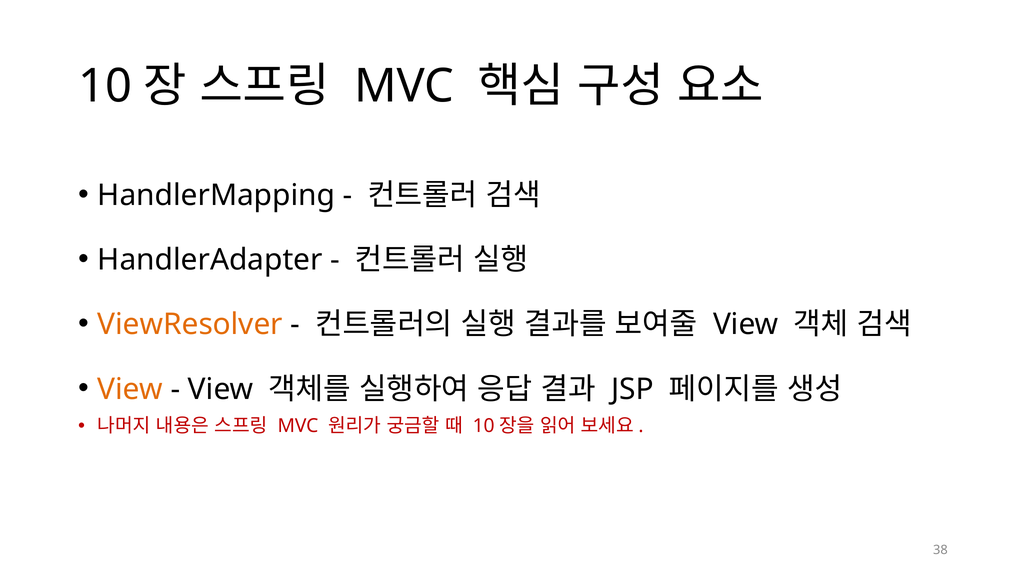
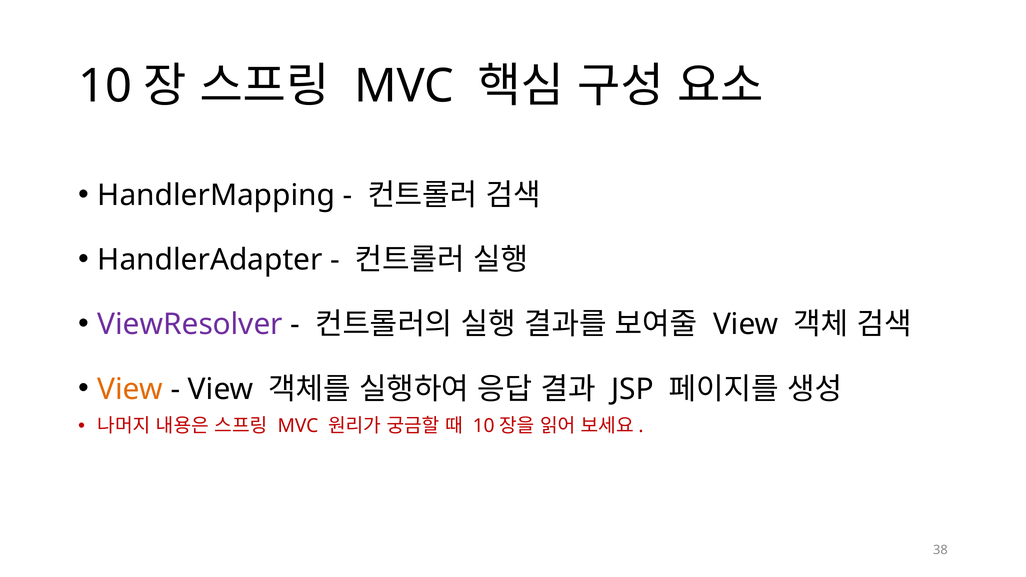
ViewResolver colour: orange -> purple
